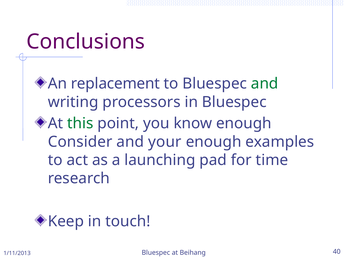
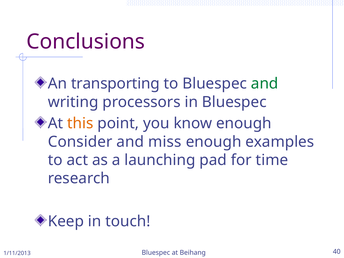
replacement: replacement -> transporting
this colour: green -> orange
your: your -> miss
